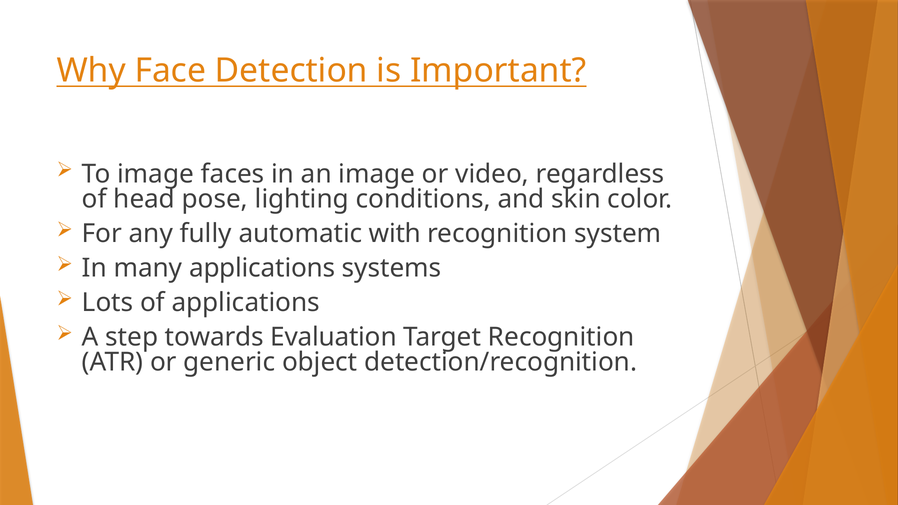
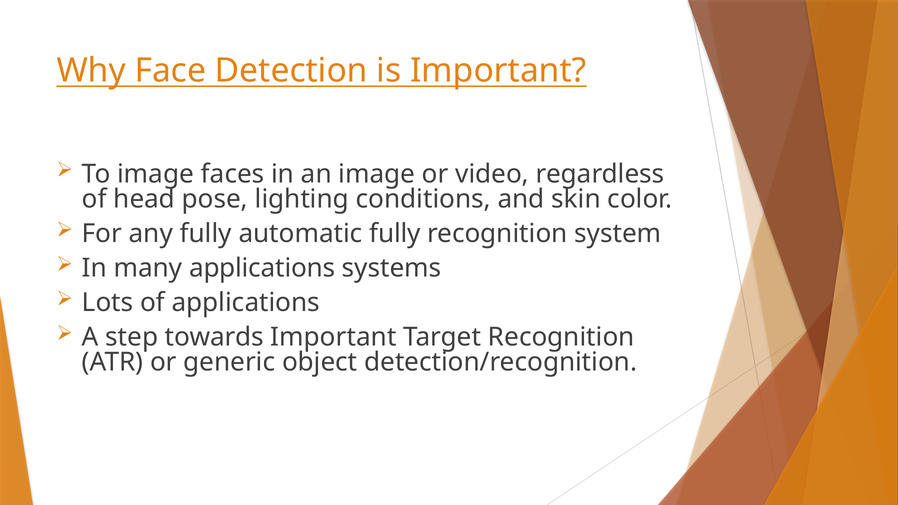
automatic with: with -> fully
towards Evaluation: Evaluation -> Important
